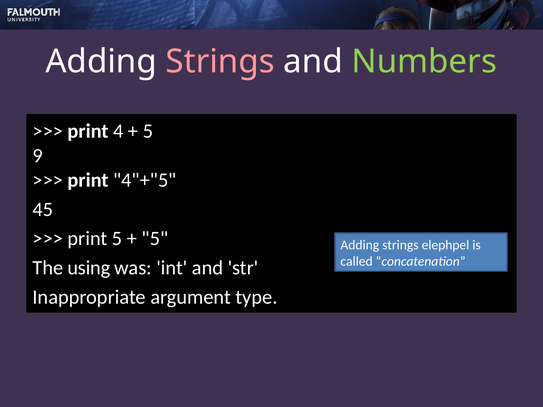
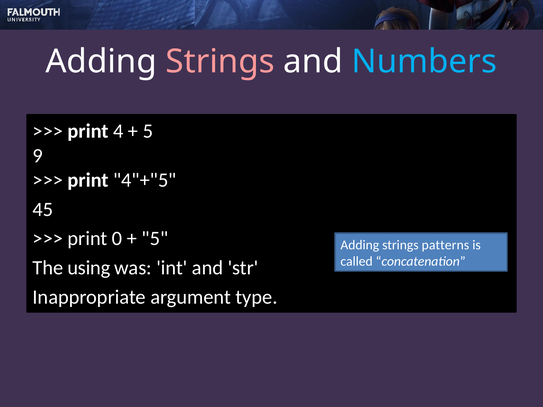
Numbers colour: light green -> light blue
print 5: 5 -> 0
elephpel: elephpel -> patterns
